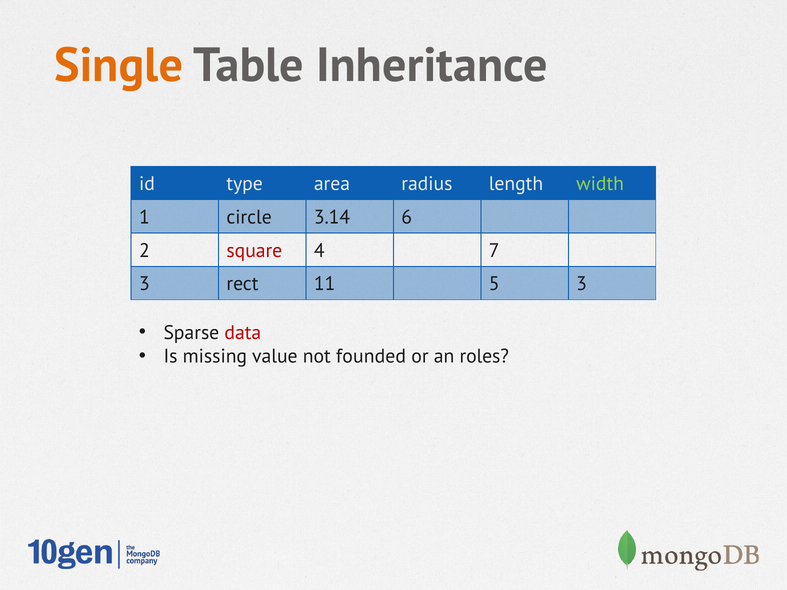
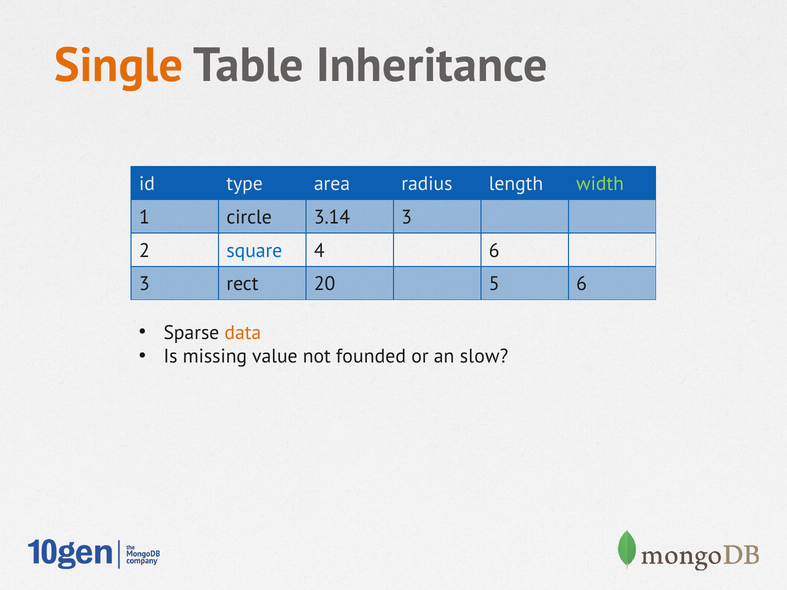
3.14 6: 6 -> 3
square colour: red -> blue
4 7: 7 -> 6
11: 11 -> 20
5 3: 3 -> 6
data colour: red -> orange
roles: roles -> slow
